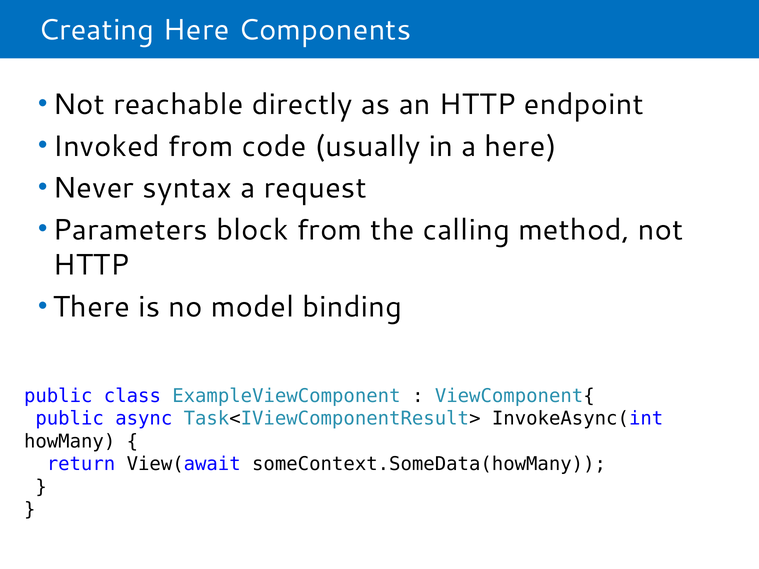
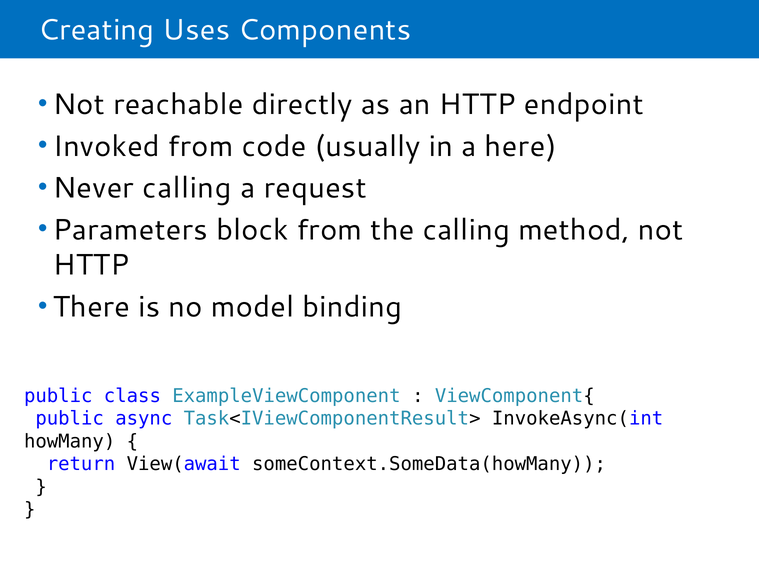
Creating Here: Here -> Uses
Never syntax: syntax -> calling
